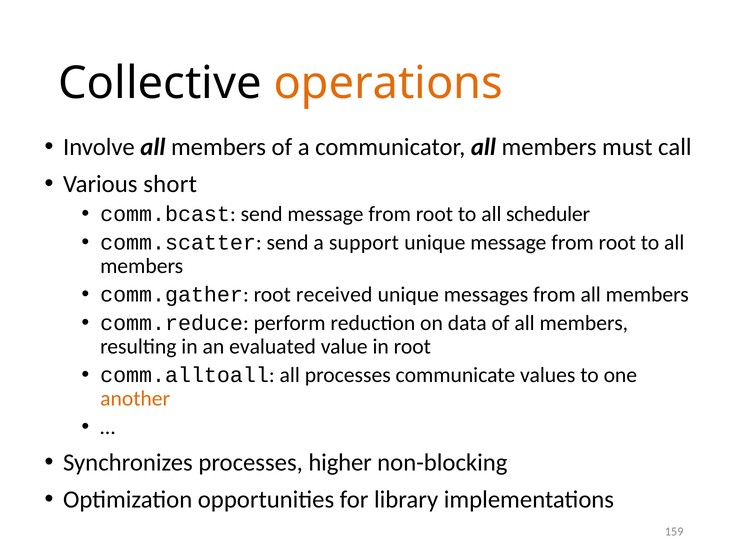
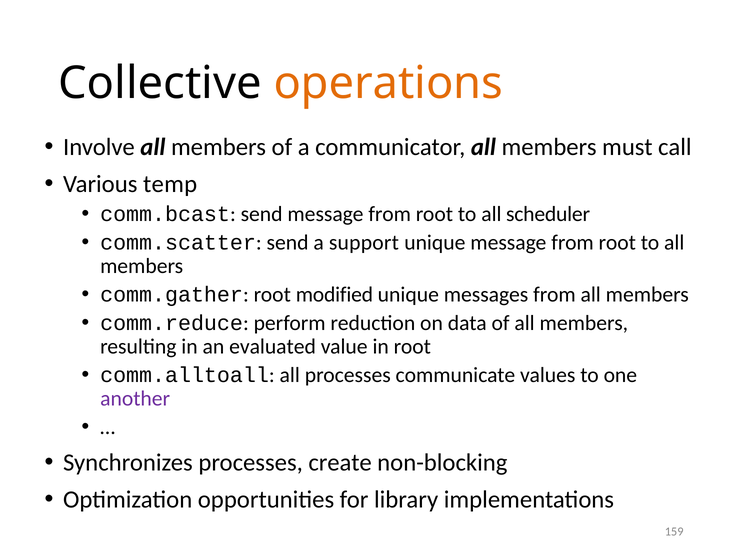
short: short -> temp
received: received -> modified
another colour: orange -> purple
higher: higher -> create
